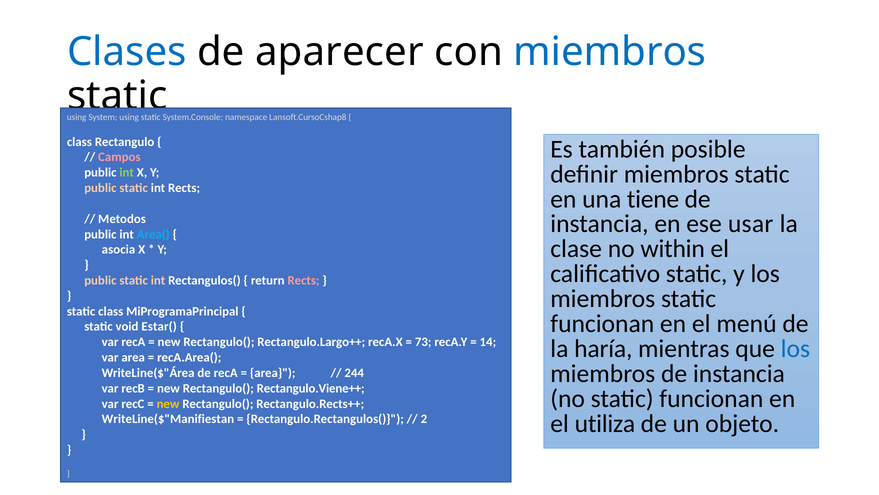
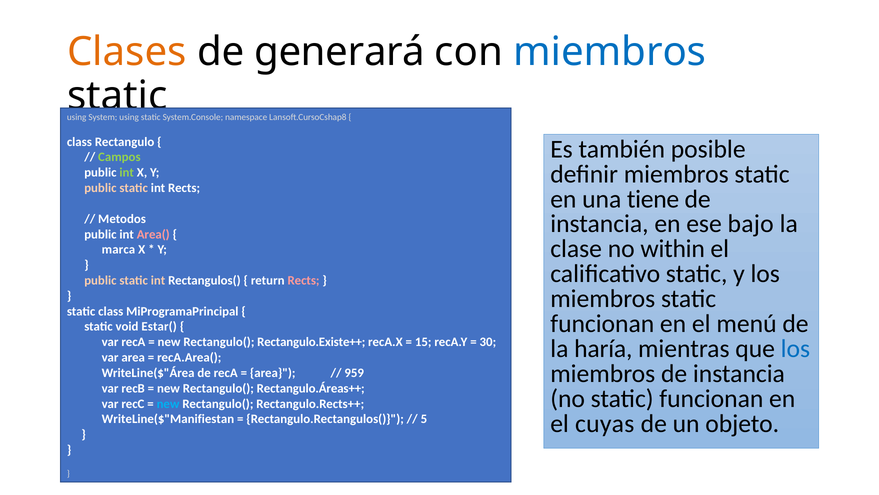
Clases colour: blue -> orange
aparecer: aparecer -> generará
Campos colour: pink -> light green
usar: usar -> bajo
Area( colour: light blue -> pink
asocia: asocia -> marca
Rectangulo.Largo++: Rectangulo.Largo++ -> Rectangulo.Existe++
73: 73 -> 15
14: 14 -> 30
244: 244 -> 959
Rectangulo.Viene++: Rectangulo.Viene++ -> Rectangulo.Áreas++
new at (168, 403) colour: yellow -> light blue
utiliza: utiliza -> cuyas
2: 2 -> 5
